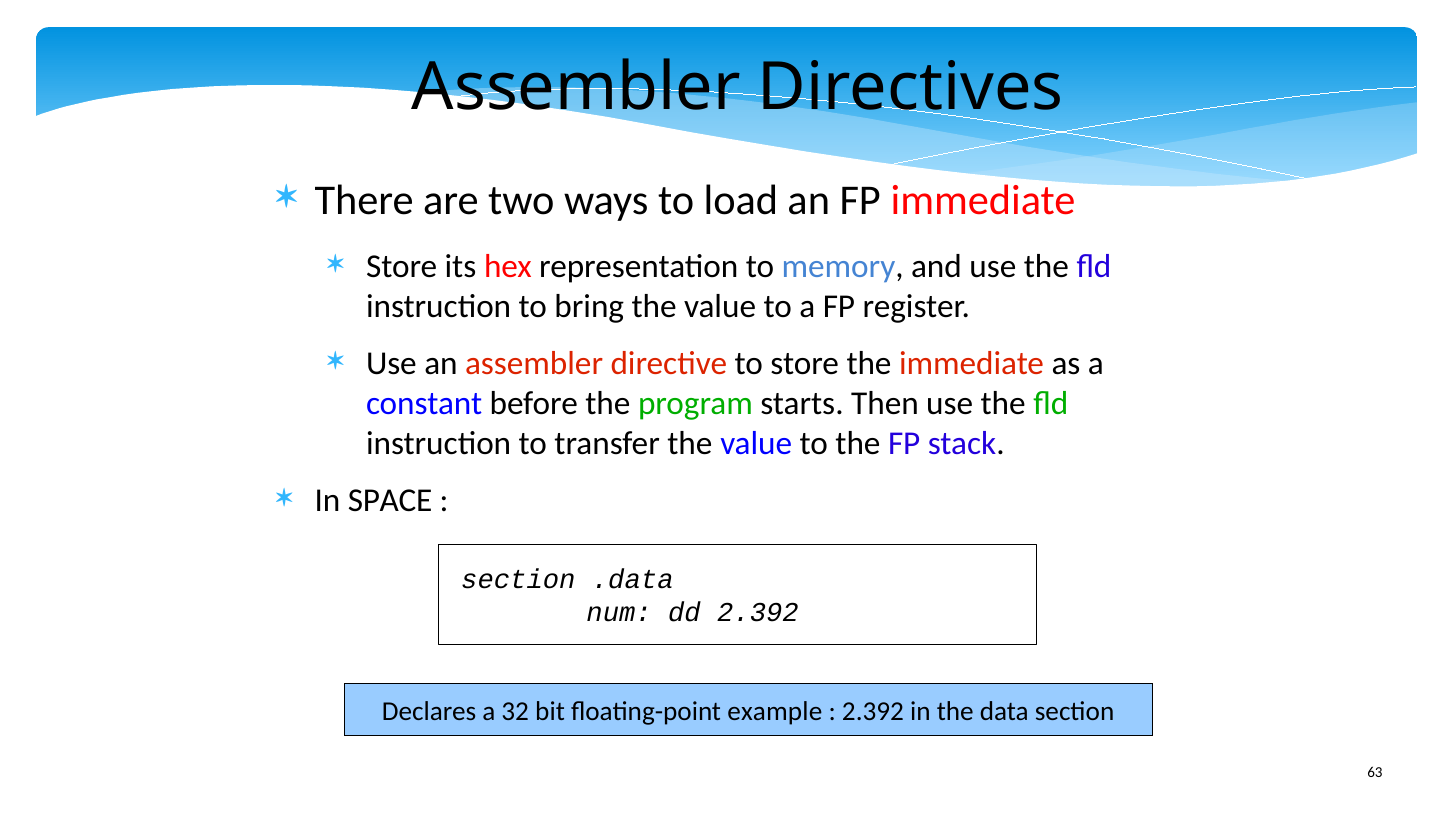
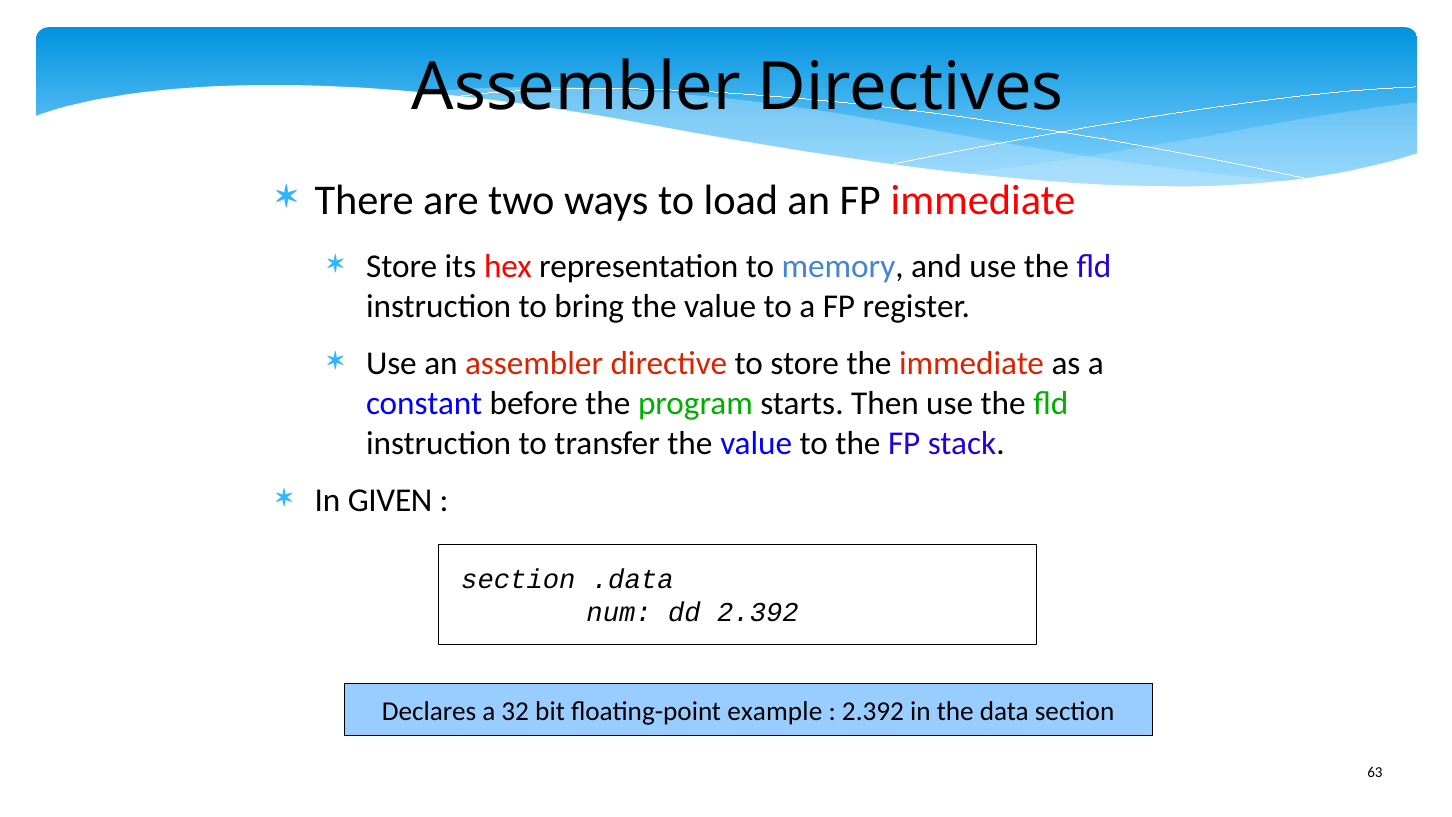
SPACE: SPACE -> GIVEN
